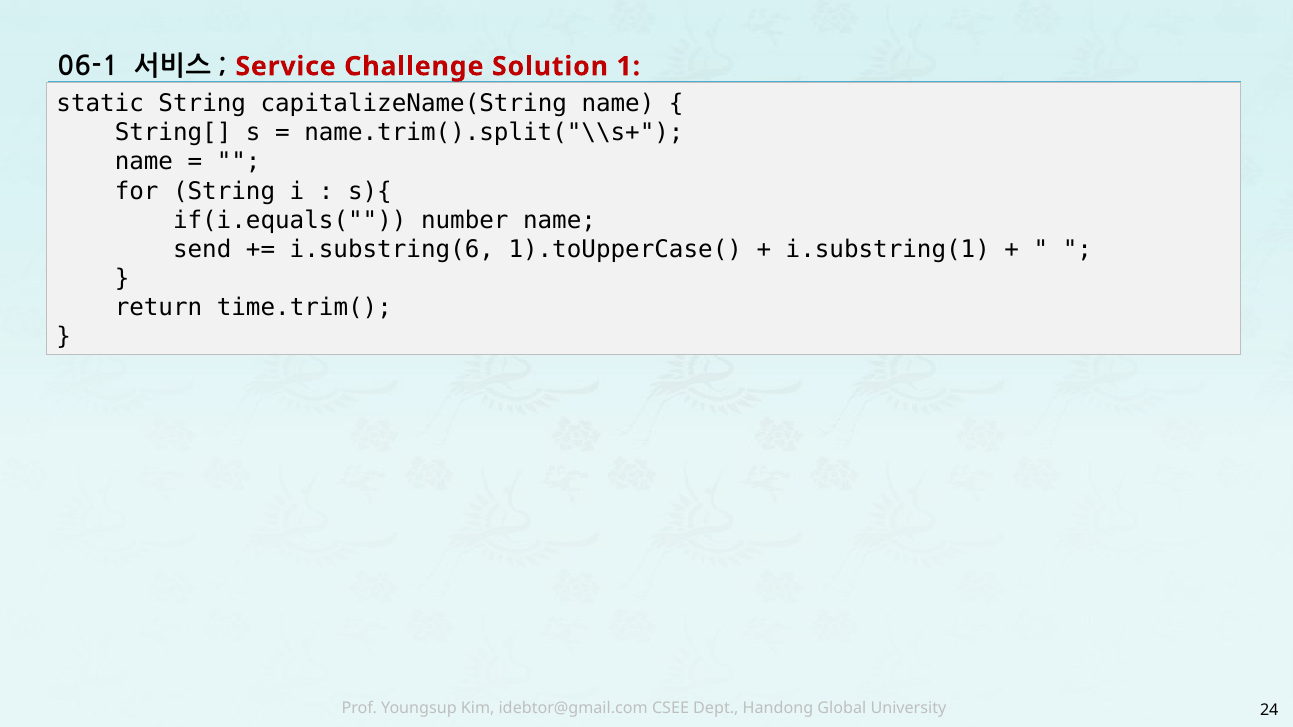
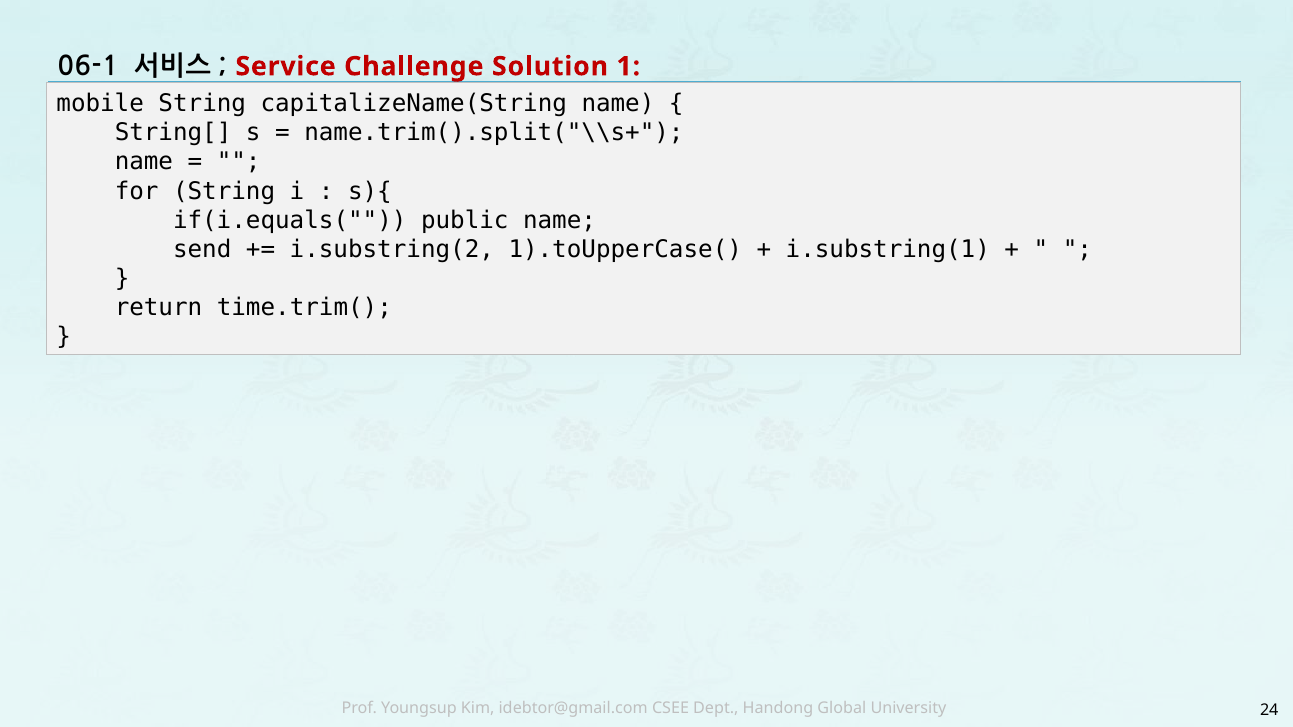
static: static -> mobile
number: number -> public
i.substring(6: i.substring(6 -> i.substring(2
